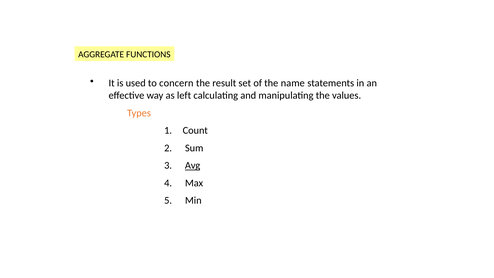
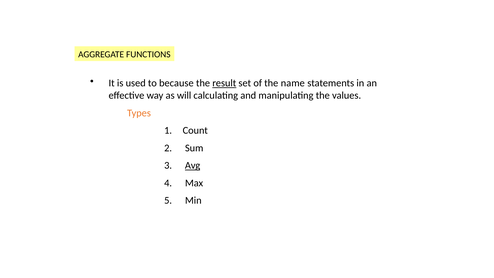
concern: concern -> because
result underline: none -> present
left: left -> will
